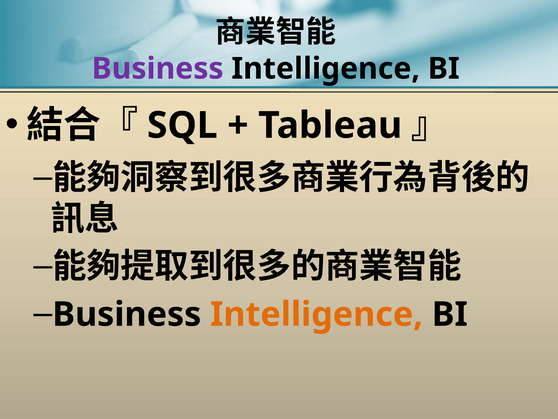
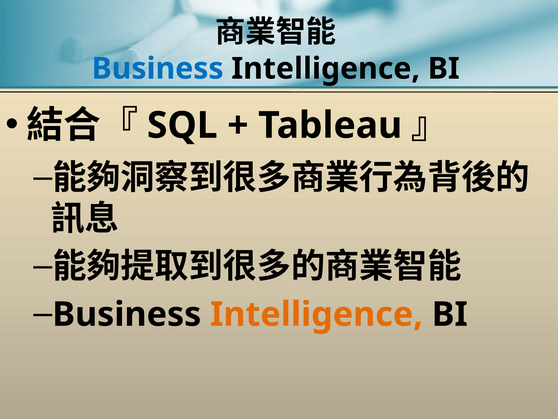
Business at (158, 69) colour: purple -> blue
